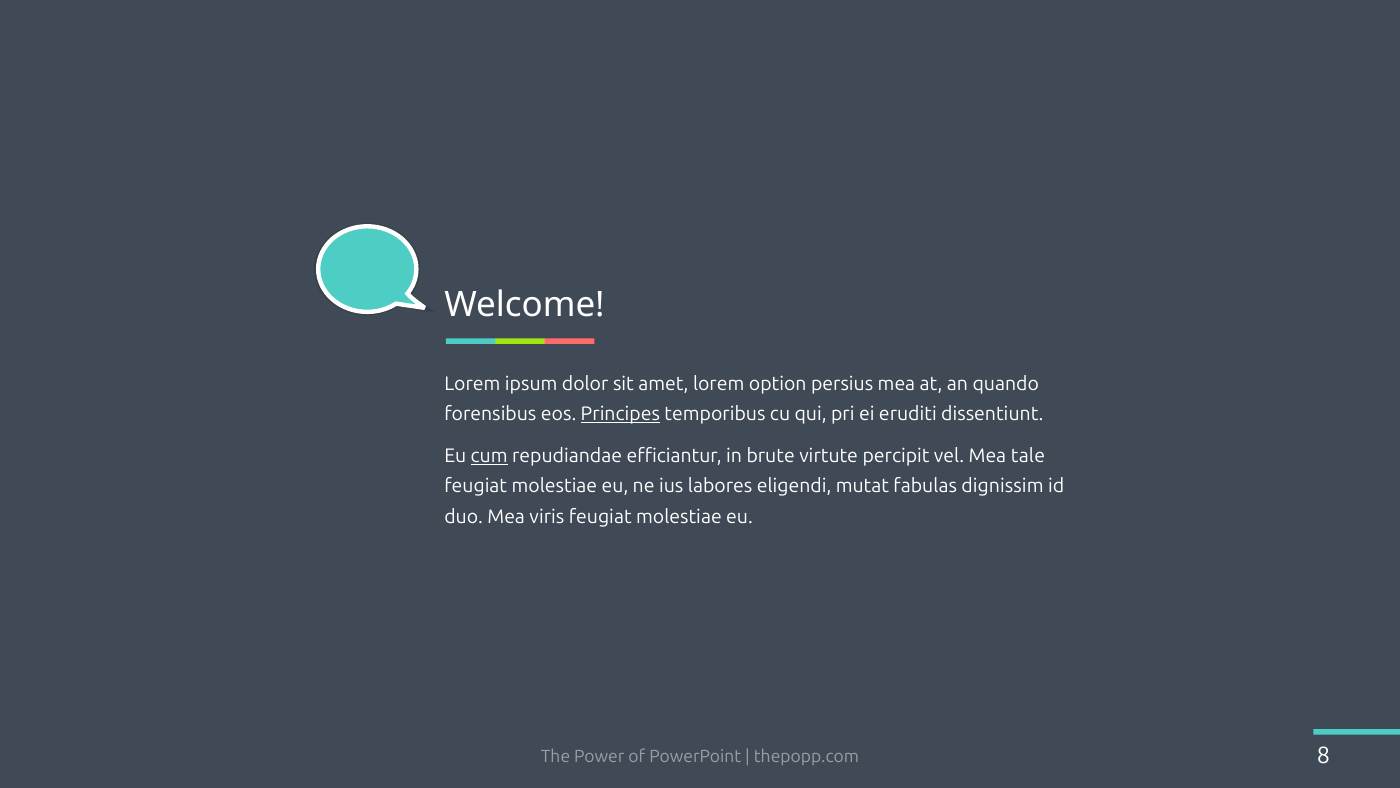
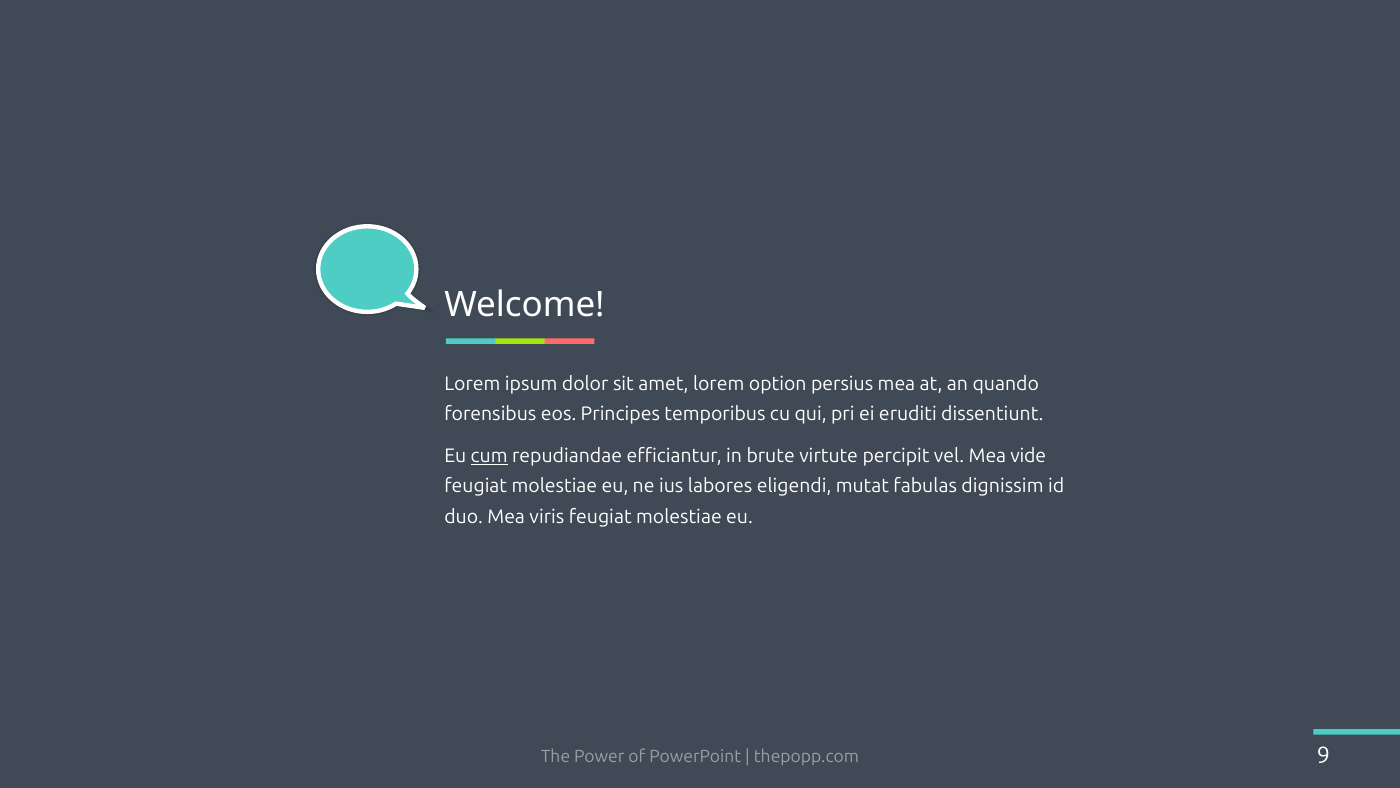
Principes underline: present -> none
tale: tale -> vide
8: 8 -> 9
